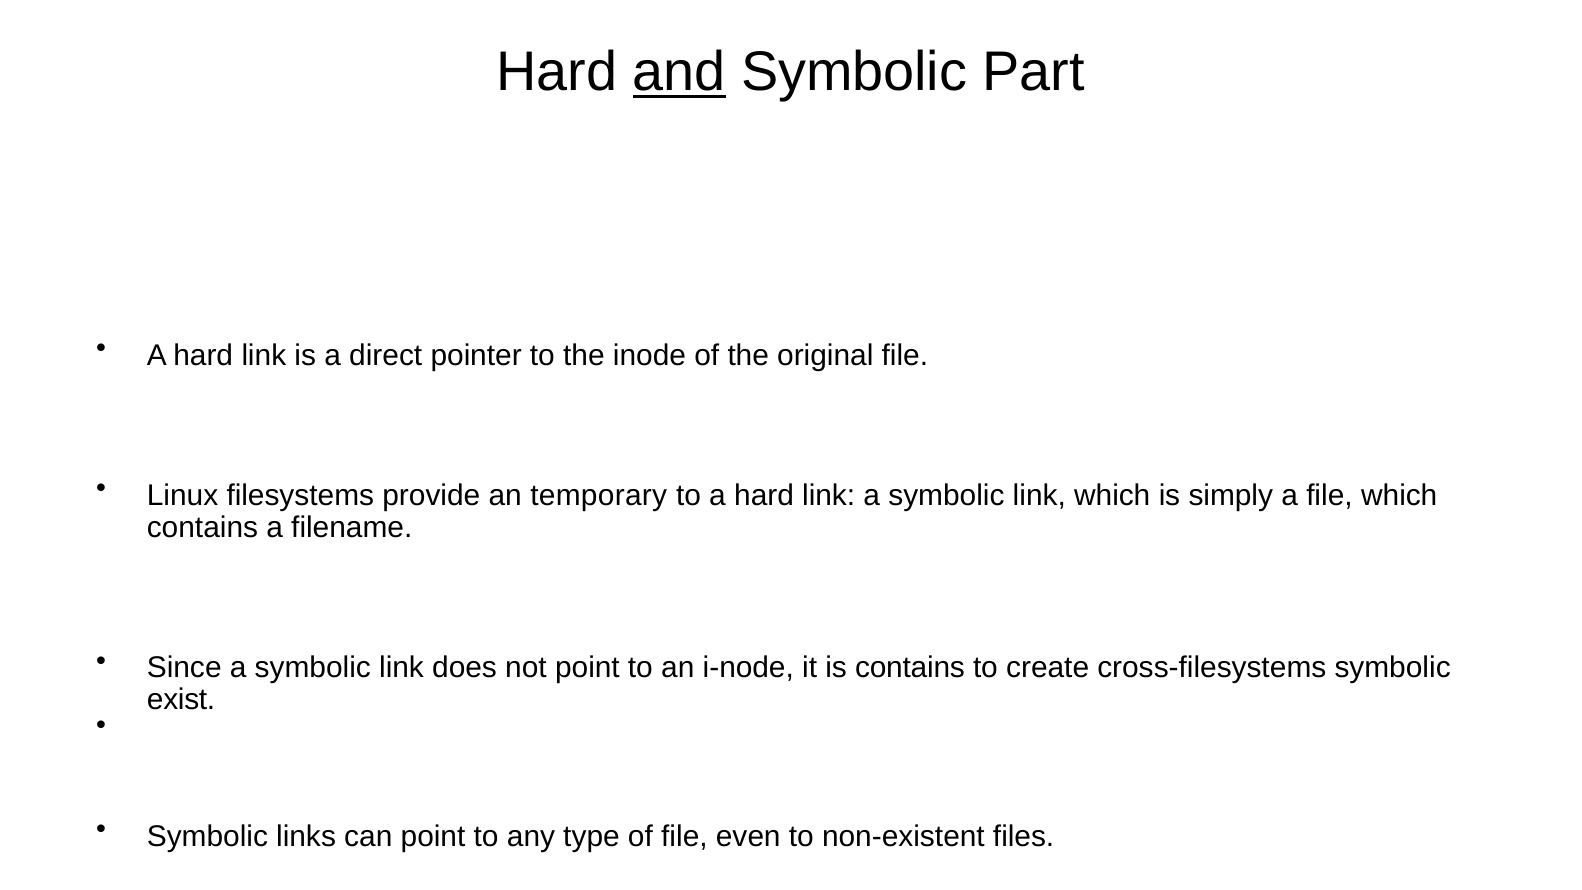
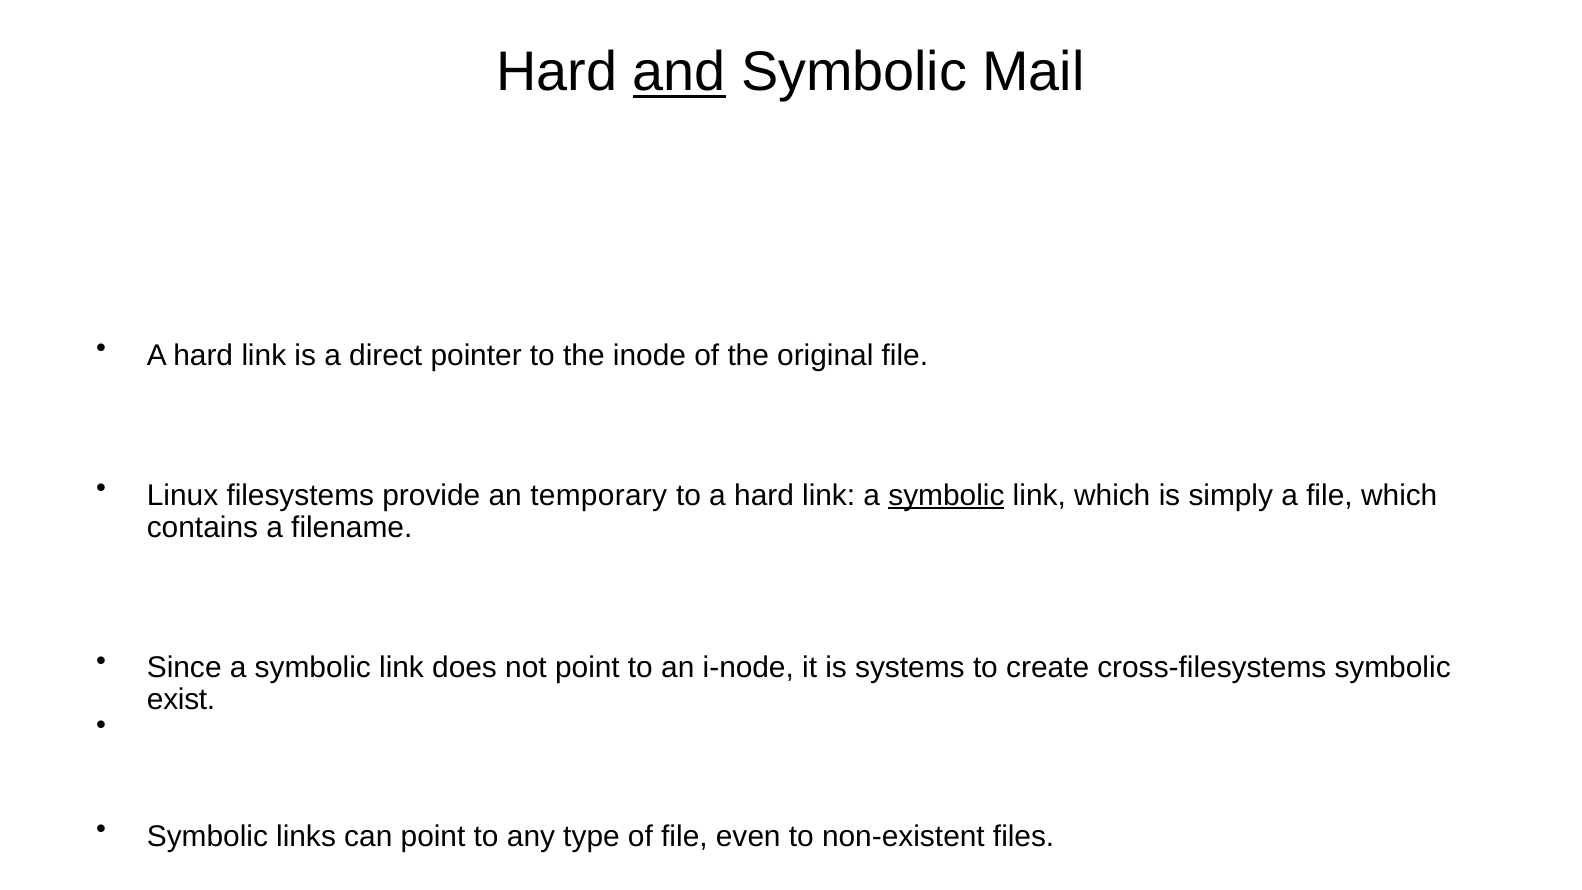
Part: Part -> Mail
symbolic at (946, 495) underline: none -> present
is contains: contains -> systems
